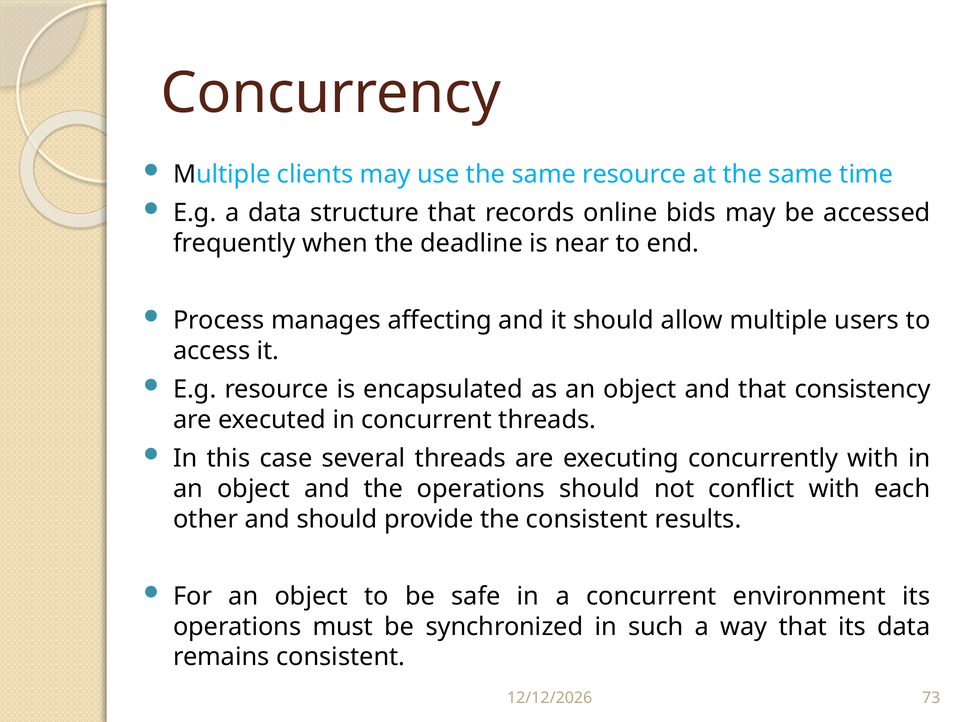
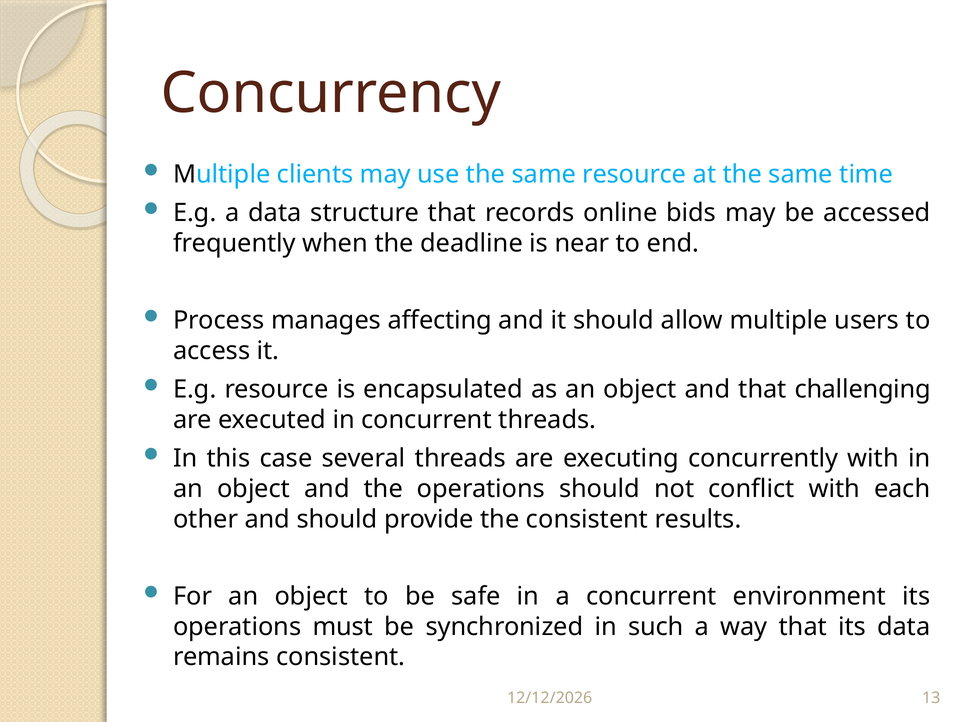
consistency: consistency -> challenging
73: 73 -> 13
